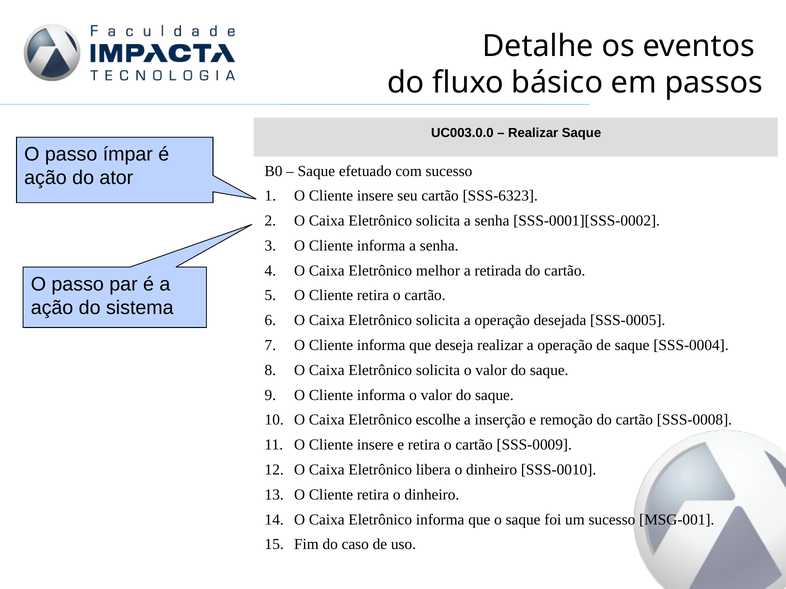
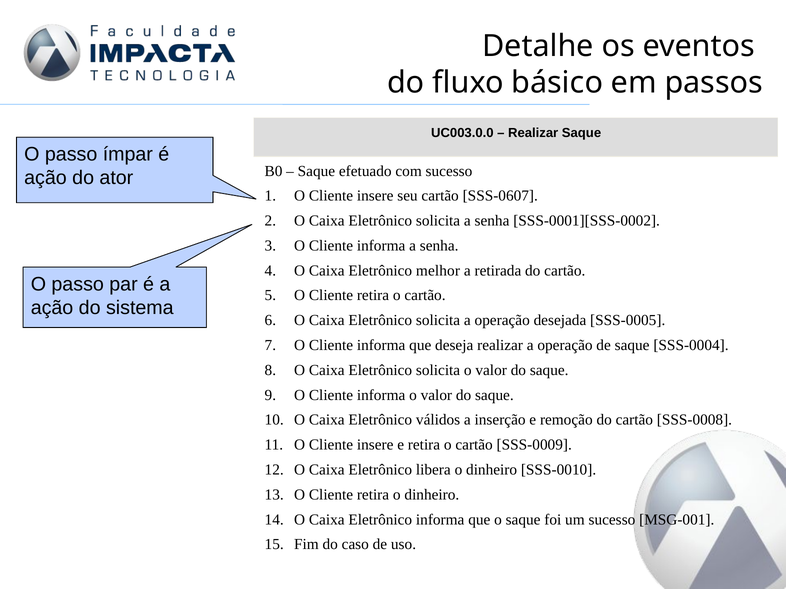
SSS-6323: SSS-6323 -> SSS-0607
escolhe: escolhe -> válidos
